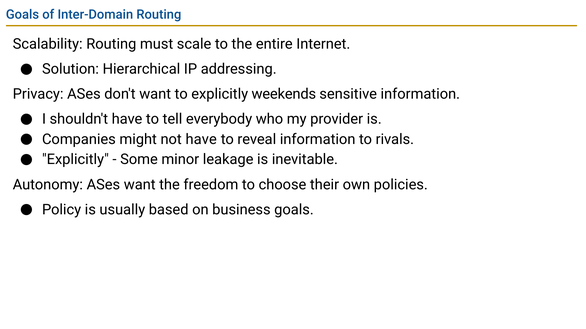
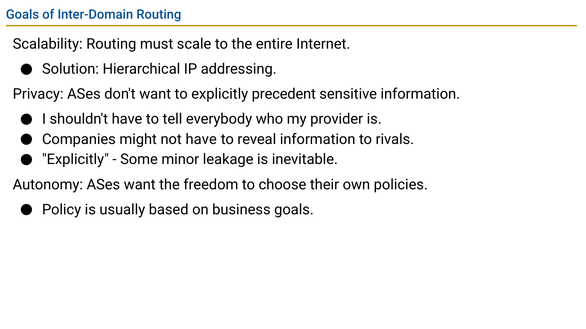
weekends: weekends -> precedent
